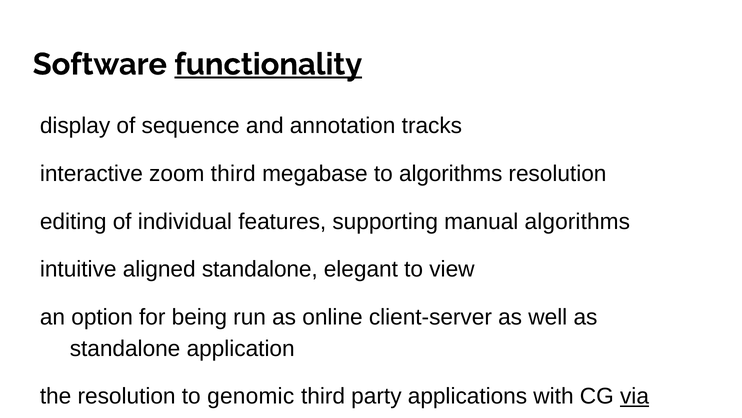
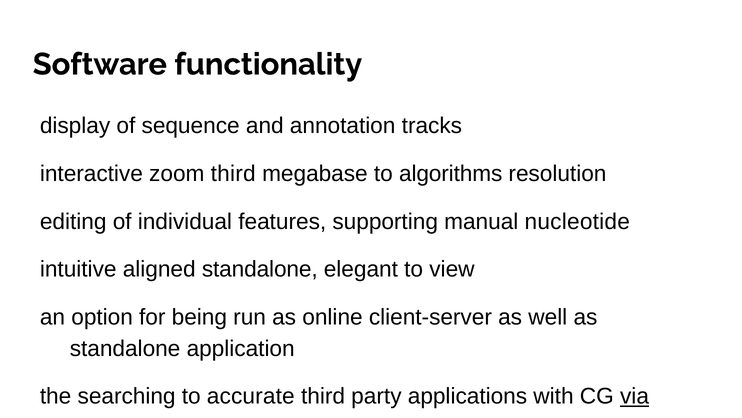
functionality underline: present -> none
manual algorithms: algorithms -> nucleotide
the resolution: resolution -> searching
genomic: genomic -> accurate
